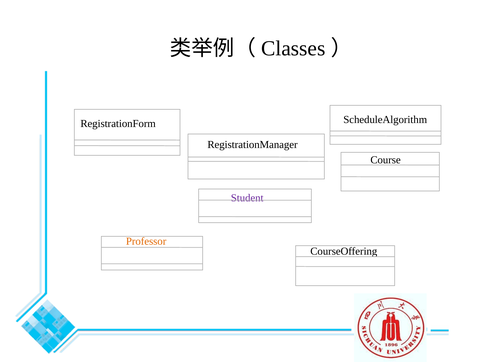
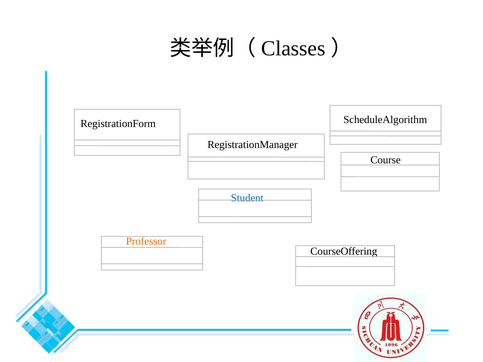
Student colour: purple -> blue
